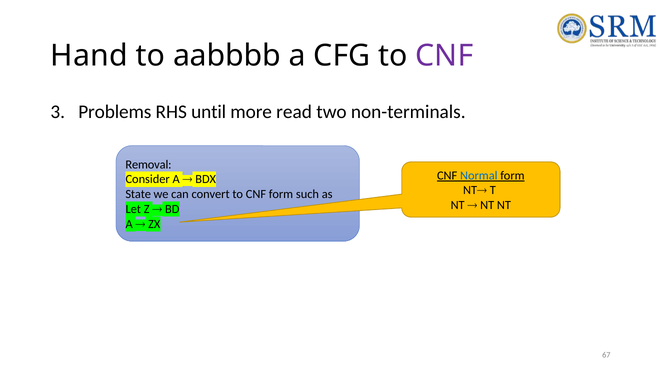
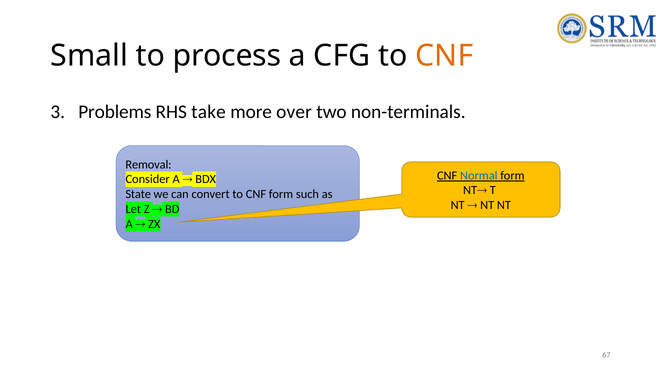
Hand: Hand -> Small
aabbbb: aabbbb -> process
CNF at (444, 56) colour: purple -> orange
until: until -> take
read: read -> over
